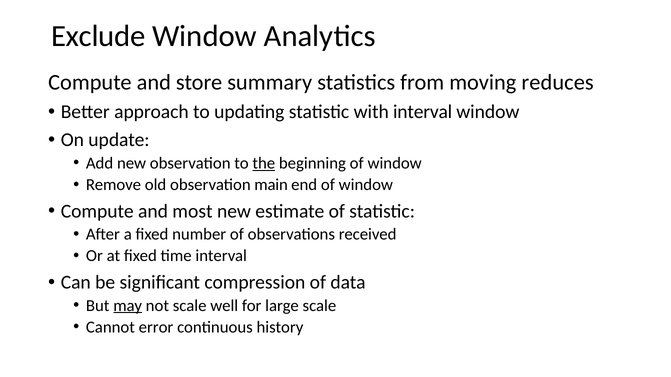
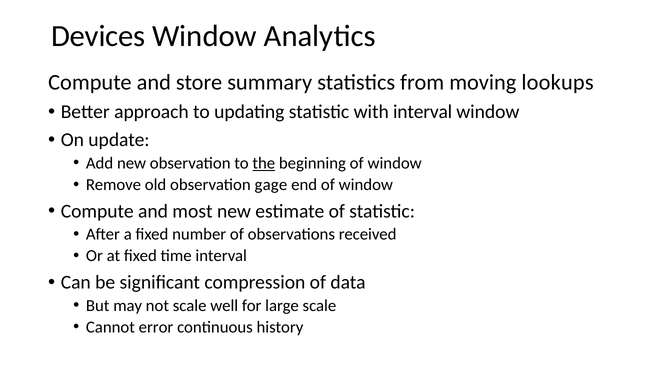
Exclude: Exclude -> Devices
reduces: reduces -> lookups
main: main -> gage
may underline: present -> none
